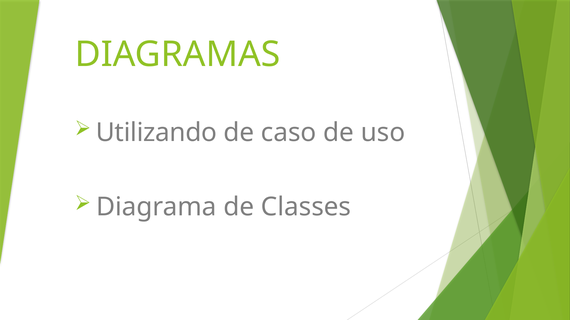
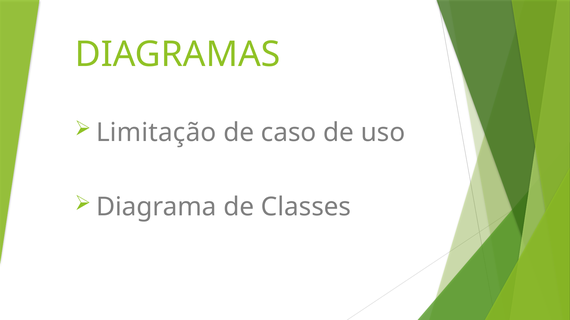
Utilizando: Utilizando -> Limitação
